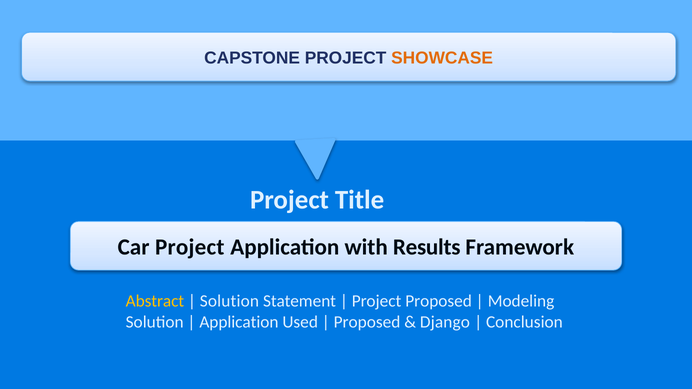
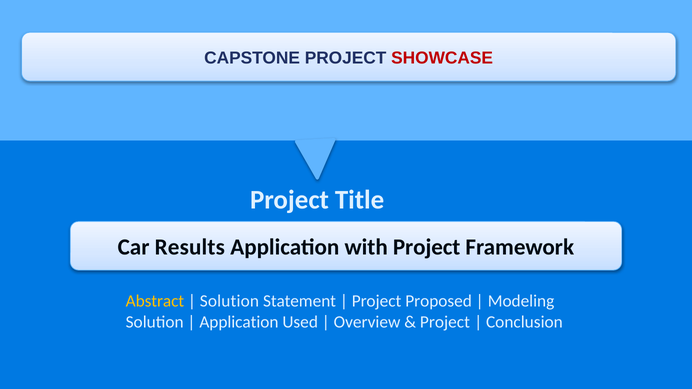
SHOWCASE colour: orange -> red
Car Project: Project -> Results
with Results: Results -> Project
Proposed at (367, 322): Proposed -> Overview
Django at (445, 322): Django -> Project
